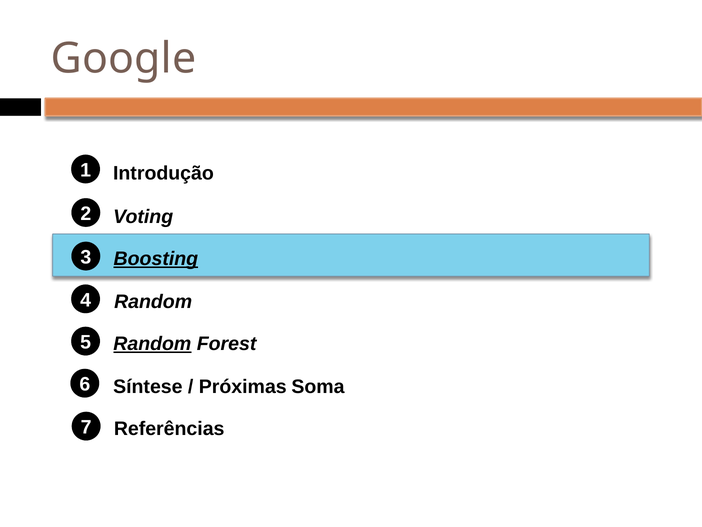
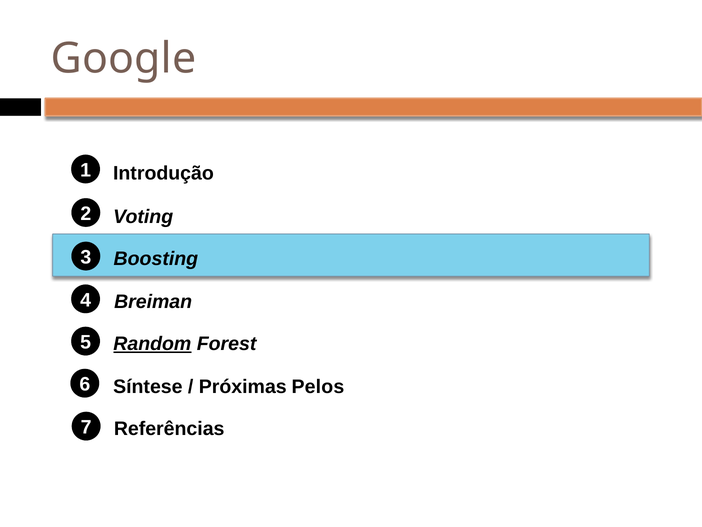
Boosting underline: present -> none
Random at (153, 302): Random -> Breiman
Soma: Soma -> Pelos
